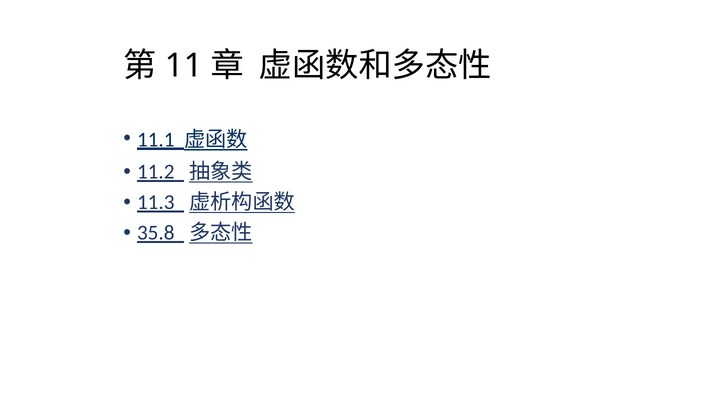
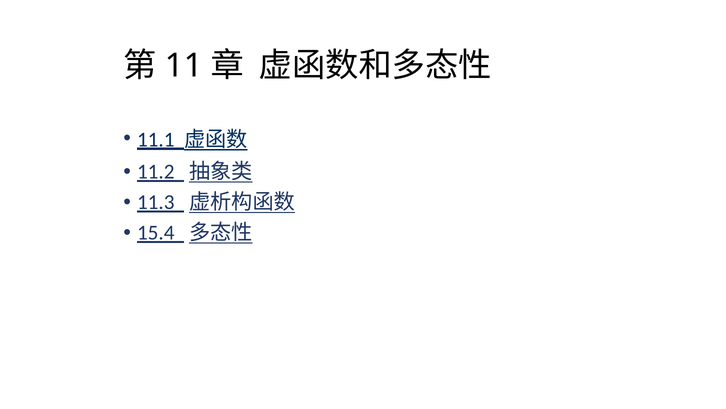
35.8: 35.8 -> 15.4
